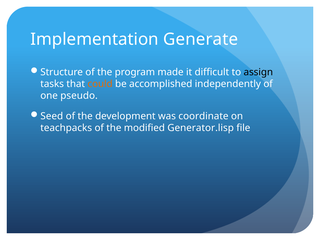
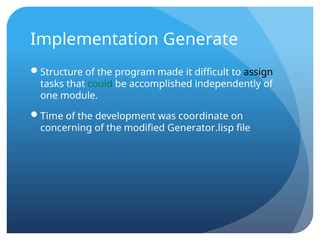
could colour: orange -> green
pseudo: pseudo -> module
Seed: Seed -> Time
teachpacks: teachpacks -> concerning
